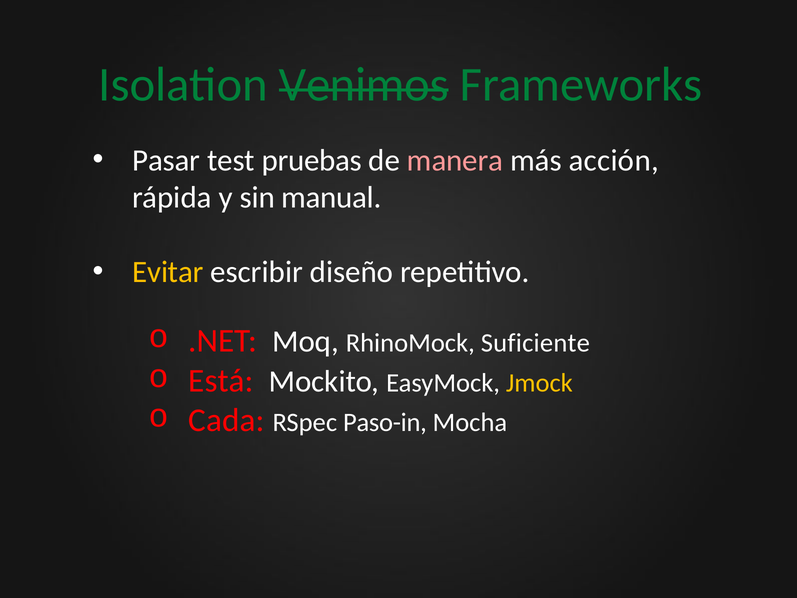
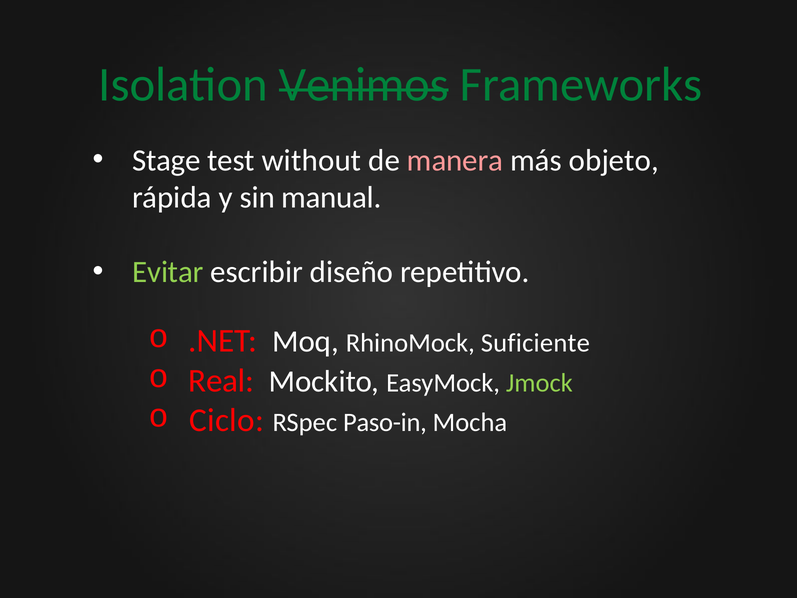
Pasar: Pasar -> Stage
pruebas: pruebas -> without
acción: acción -> objeto
Evitar colour: yellow -> light green
Está: Está -> Real
Jmock colour: yellow -> light green
Cada: Cada -> Ciclo
